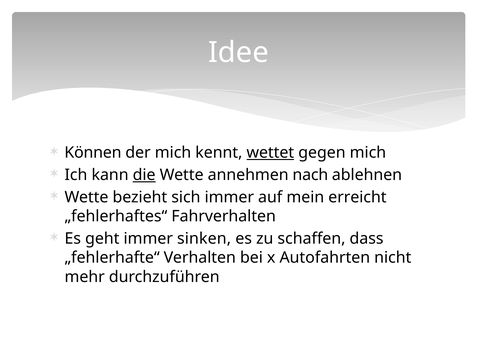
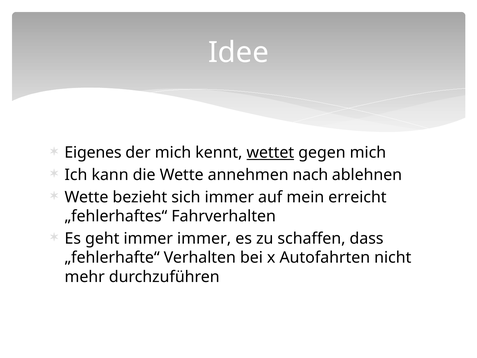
Können: Können -> Eigenes
die underline: present -> none
immer sinken: sinken -> immer
